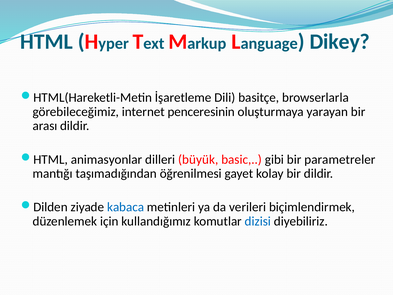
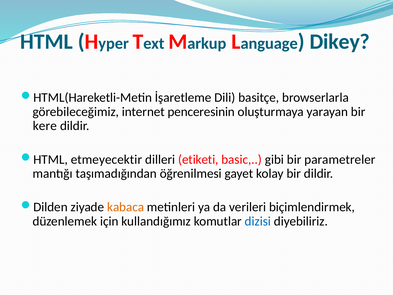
arası: arası -> kere
animasyonlar: animasyonlar -> etmeyecektir
büyük: büyük -> etiketi
kabaca colour: blue -> orange
